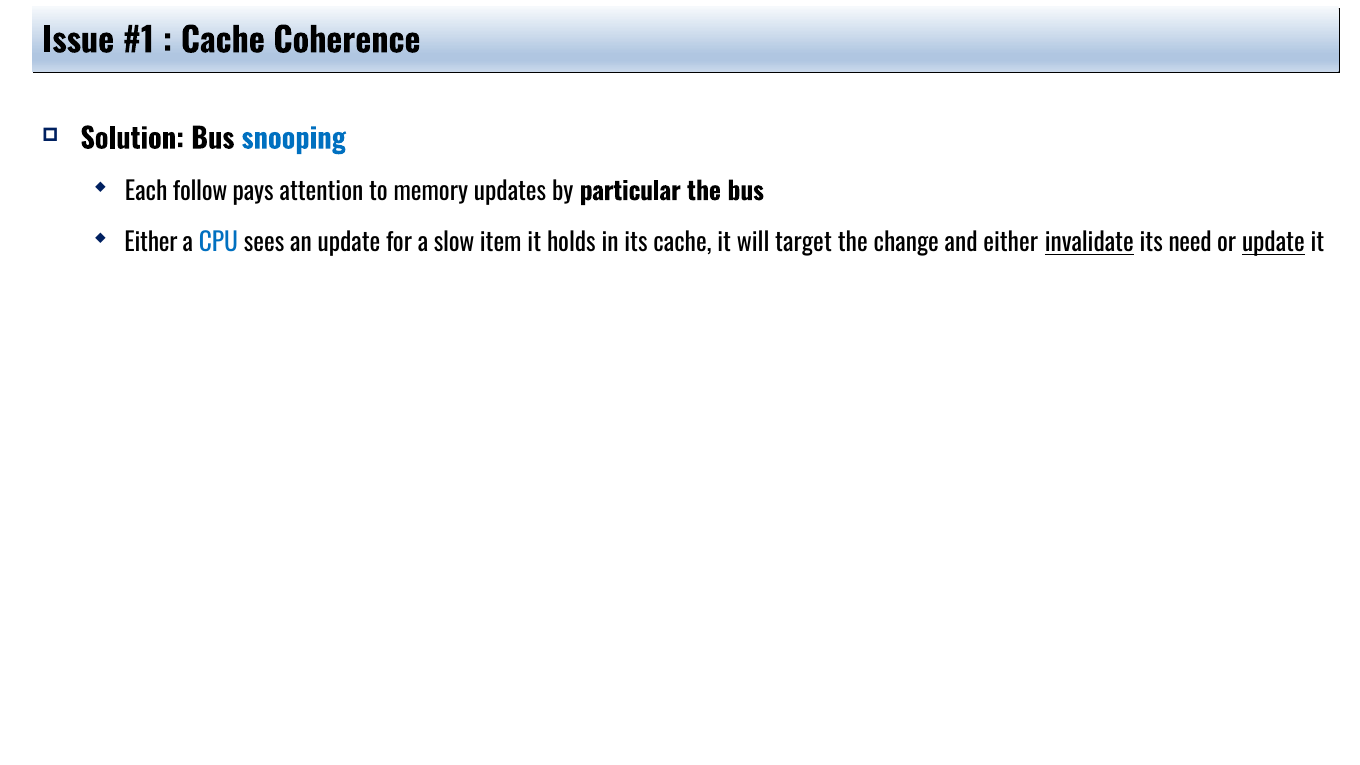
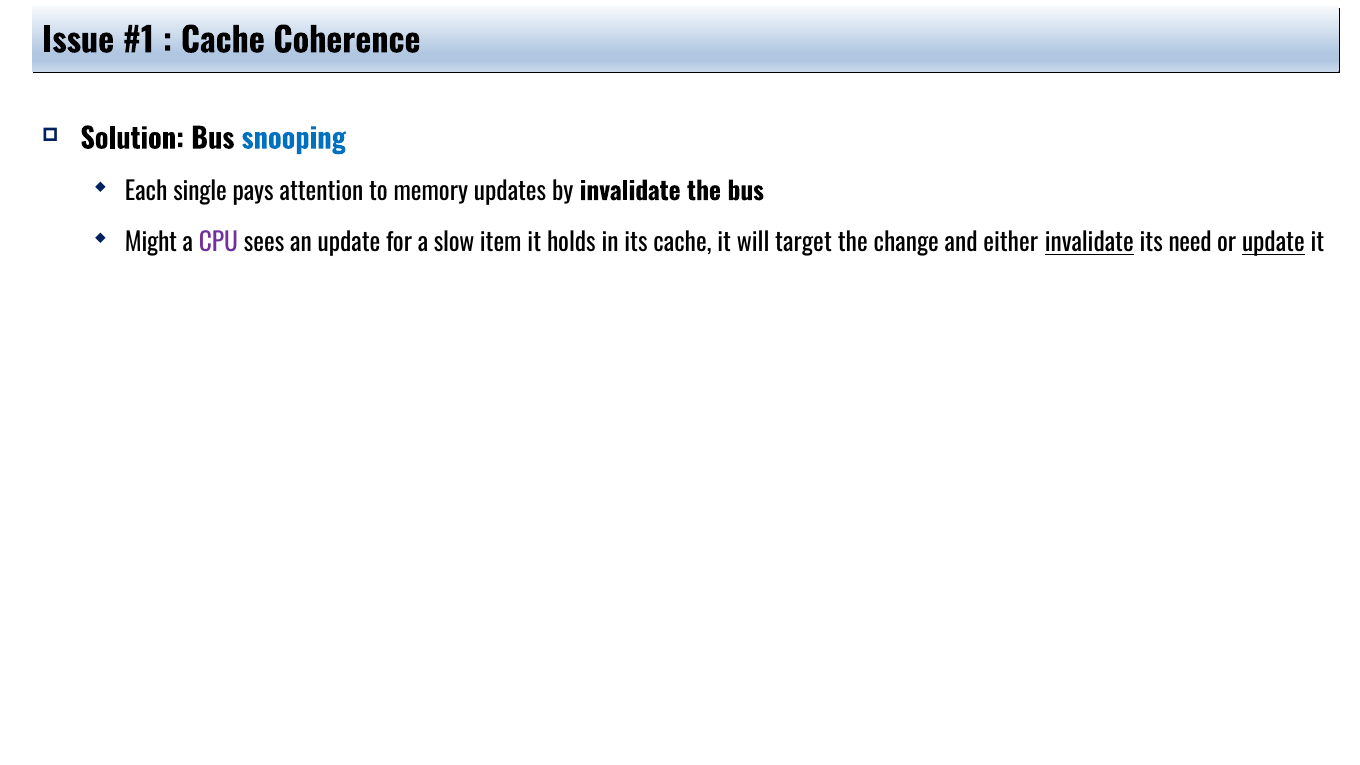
follow: follow -> single
by particular: particular -> invalidate
Either at (151, 243): Either -> Might
CPU colour: blue -> purple
